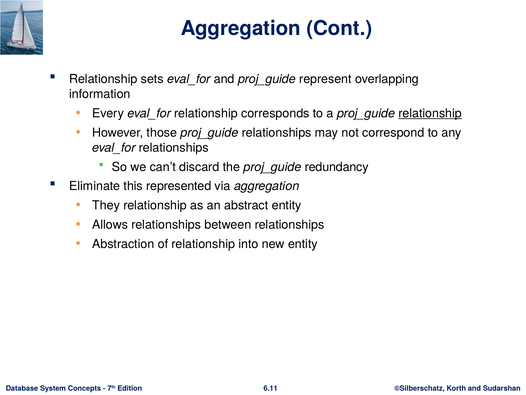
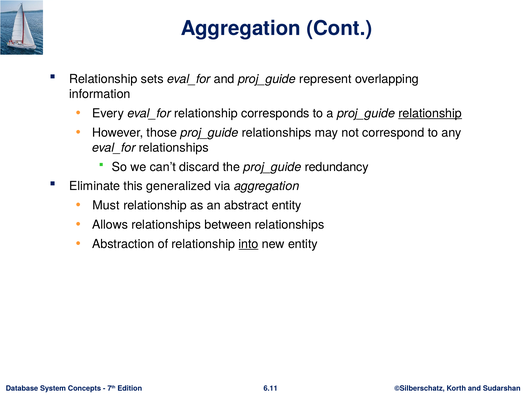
represented: represented -> generalized
They: They -> Must
into underline: none -> present
